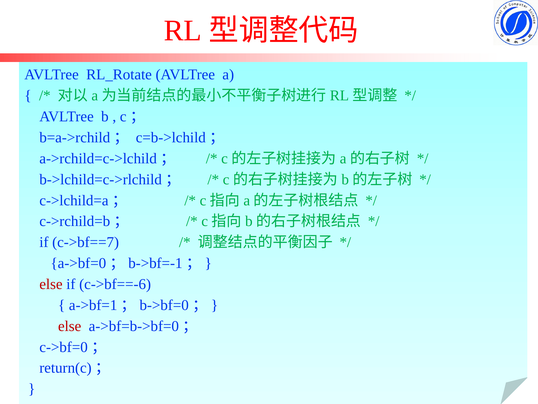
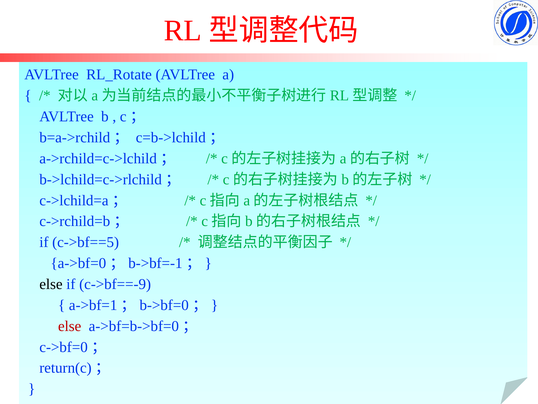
c->bf==7: c->bf==7 -> c->bf==5
else at (51, 284) colour: red -> black
c->bf==-6: c->bf==-6 -> c->bf==-9
